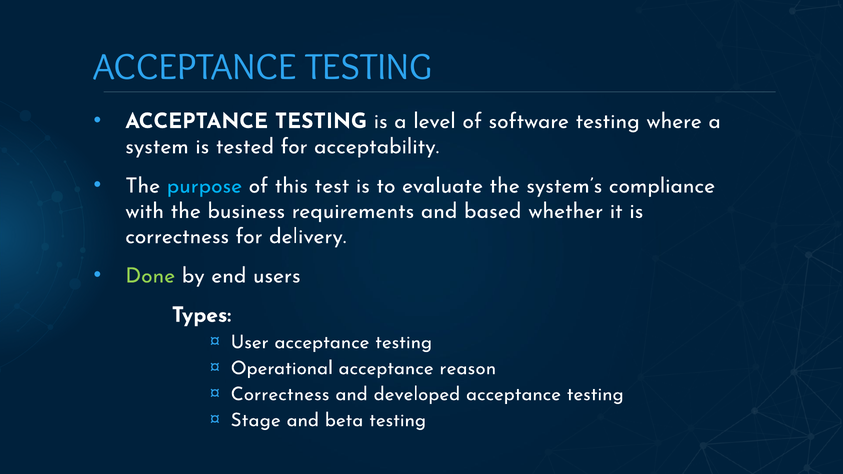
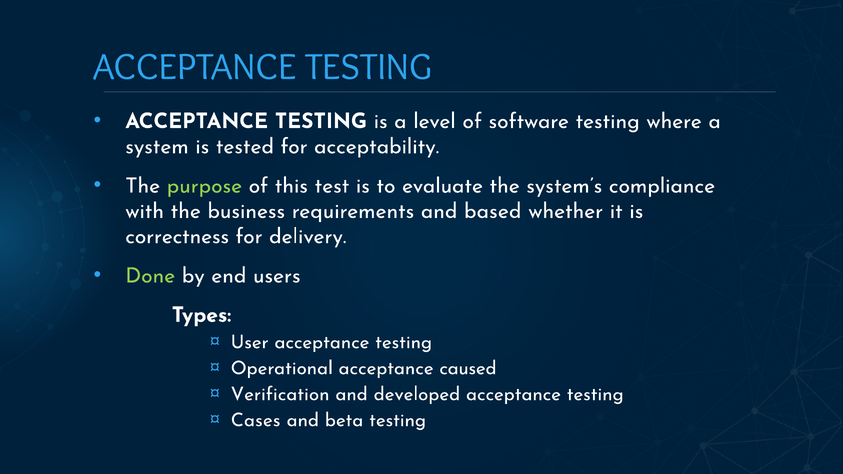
purpose colour: light blue -> light green
reason: reason -> caused
Correctness at (280, 394): Correctness -> Verification
Stage: Stage -> Cases
